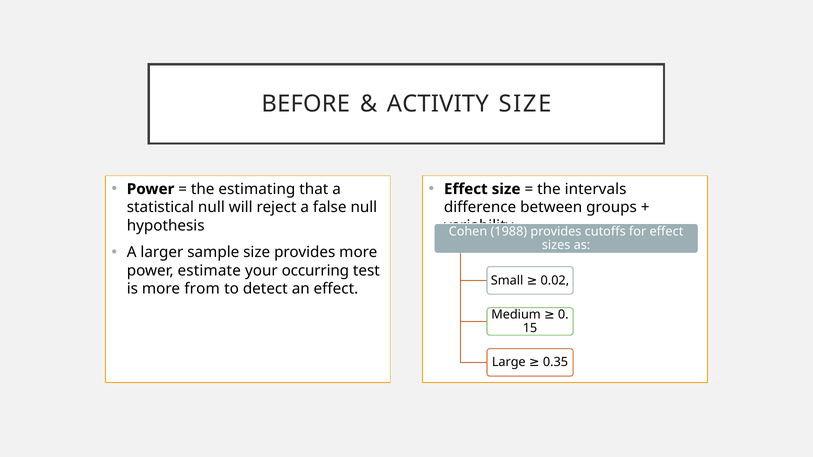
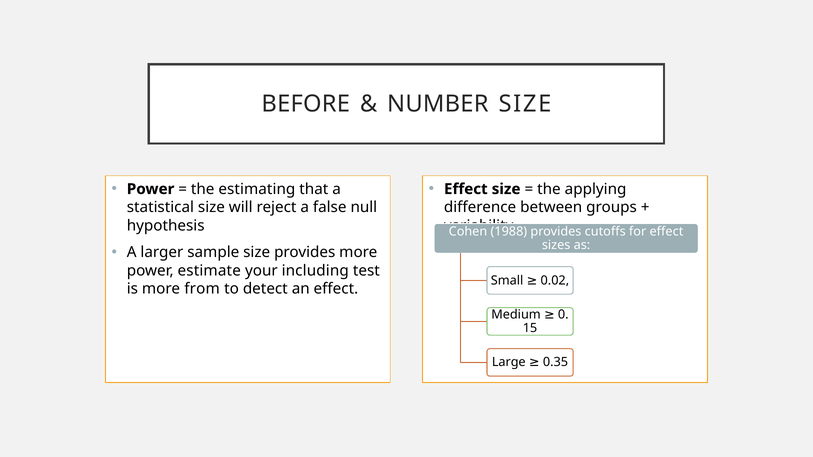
ACTIVITY: ACTIVITY -> NUMBER
intervals: intervals -> applying
statistical null: null -> size
occurring: occurring -> including
